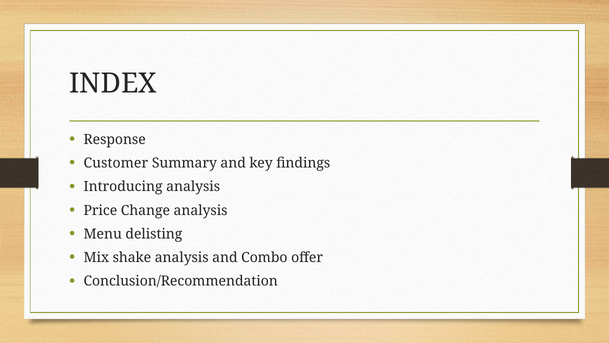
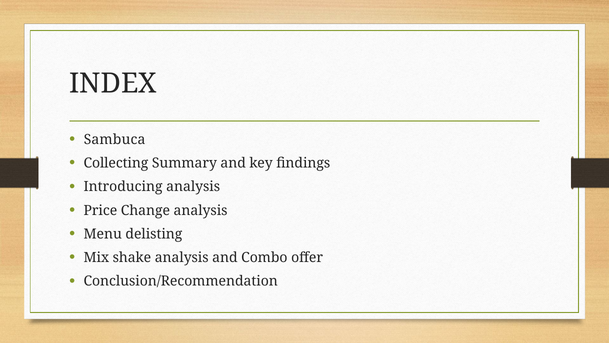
Response: Response -> Sambuca
Customer: Customer -> Collecting
